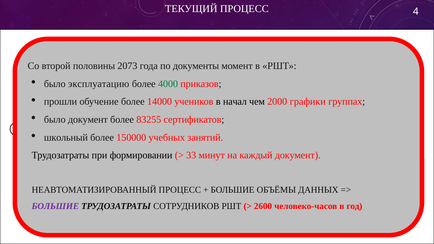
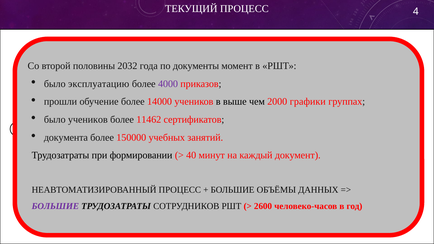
2073: 2073 -> 2032
4000 colour: green -> purple
начал: начал -> выше
было документ: документ -> учеников
83255: 83255 -> 11462
школьный at (66, 138): школьный -> документа
33: 33 -> 40
